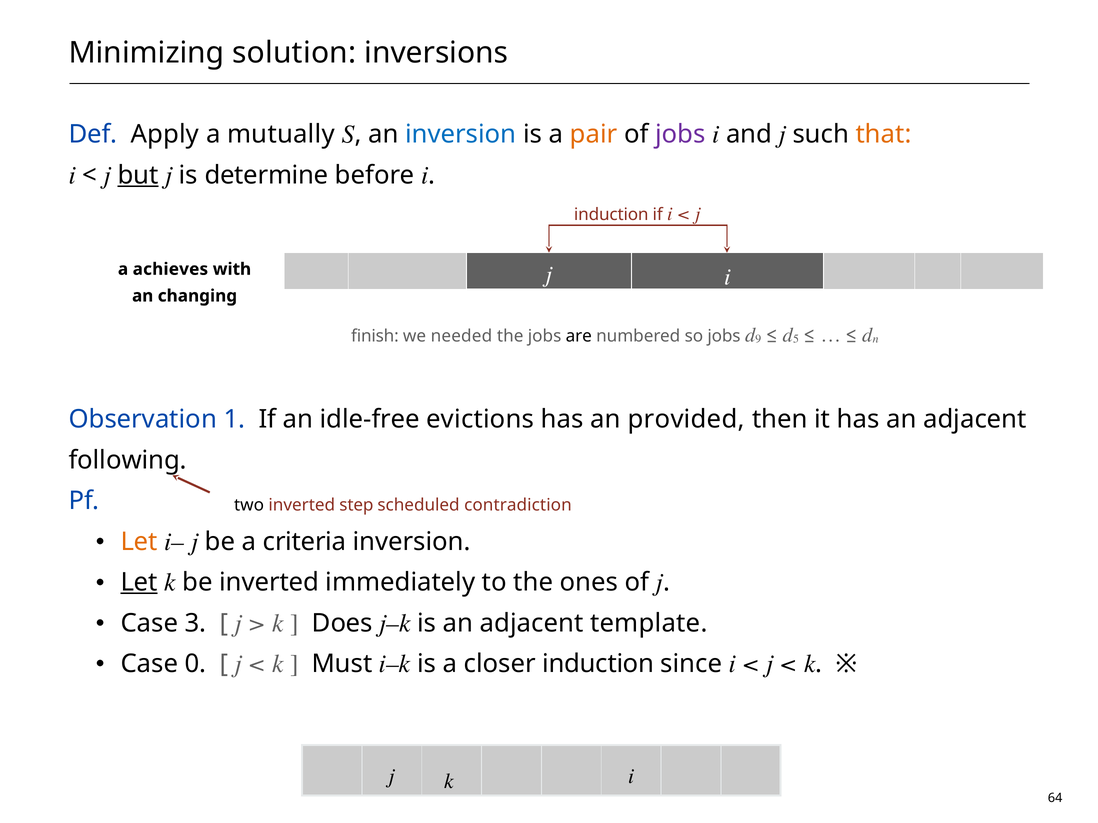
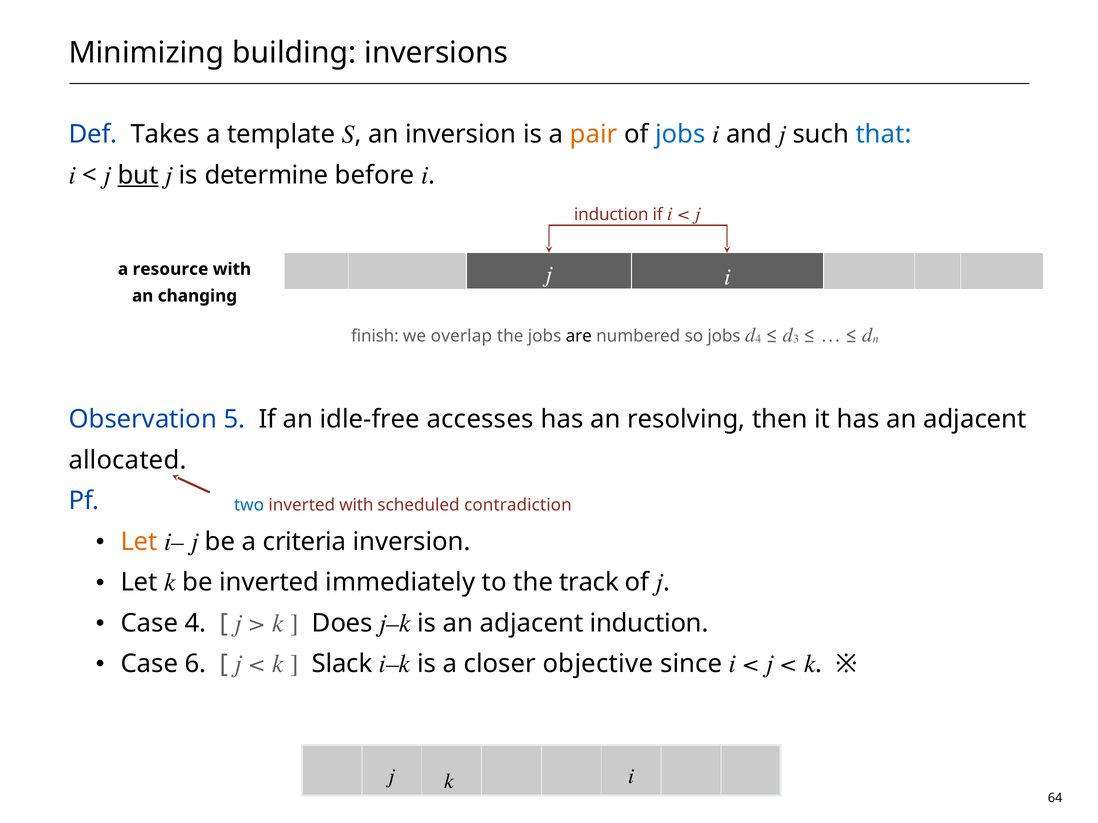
solution: solution -> building
Apply: Apply -> Takes
mutually: mutually -> template
inversion at (461, 134) colour: blue -> black
jobs at (680, 134) colour: purple -> blue
that colour: orange -> blue
achieves: achieves -> resource
needed: needed -> overlap
9 at (758, 339): 9 -> 4
5: 5 -> 3
1: 1 -> 5
evictions: evictions -> accesses
provided: provided -> resolving
following: following -> allocated
two colour: black -> blue
inverted step: step -> with
Let at (139, 583) underline: present -> none
ones: ones -> track
Case 3: 3 -> 4
adjacent template: template -> induction
0: 0 -> 6
Must: Must -> Slack
closer induction: induction -> objective
